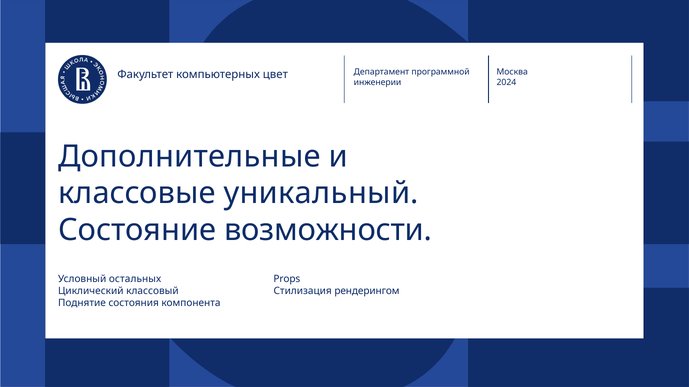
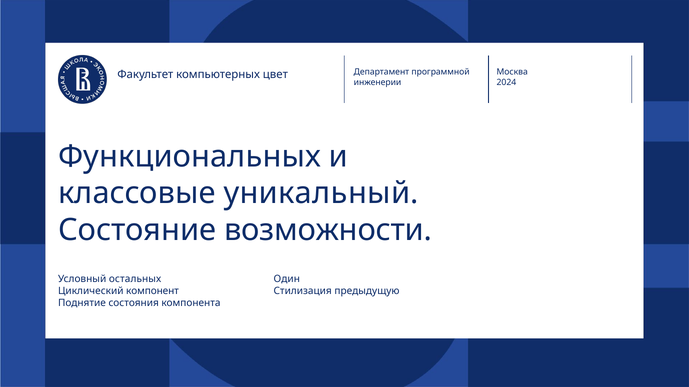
Дополнительные: Дополнительные -> Функциональных
Props: Props -> Один
классовый: классовый -> компонент
рендерингом: рендерингом -> предыдущую
